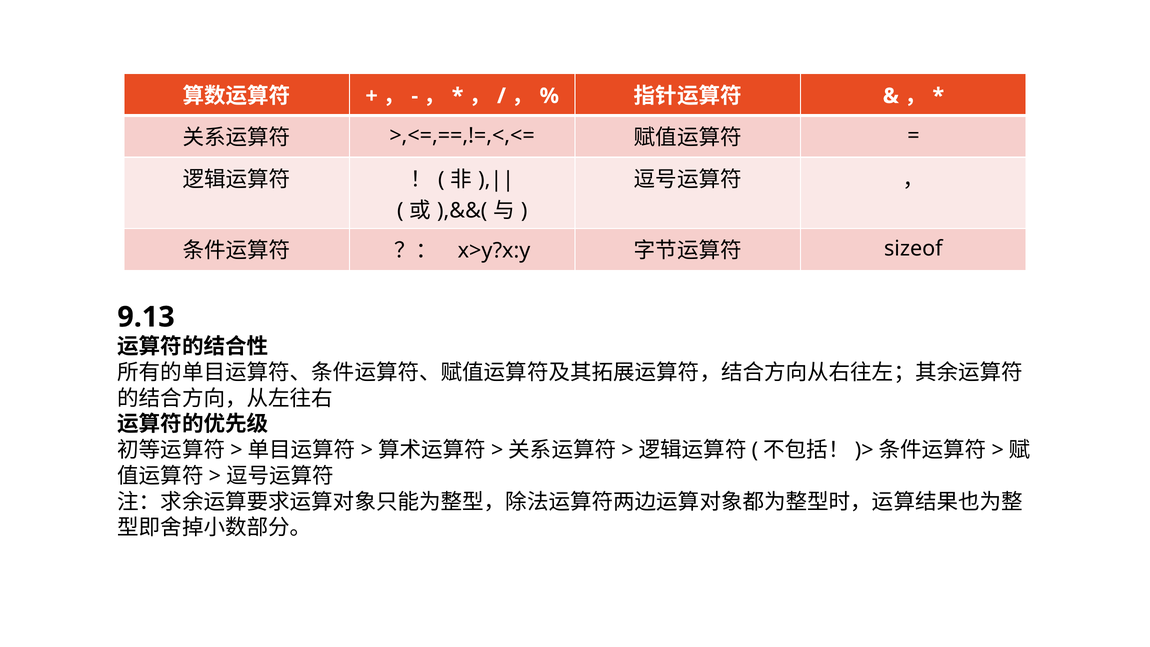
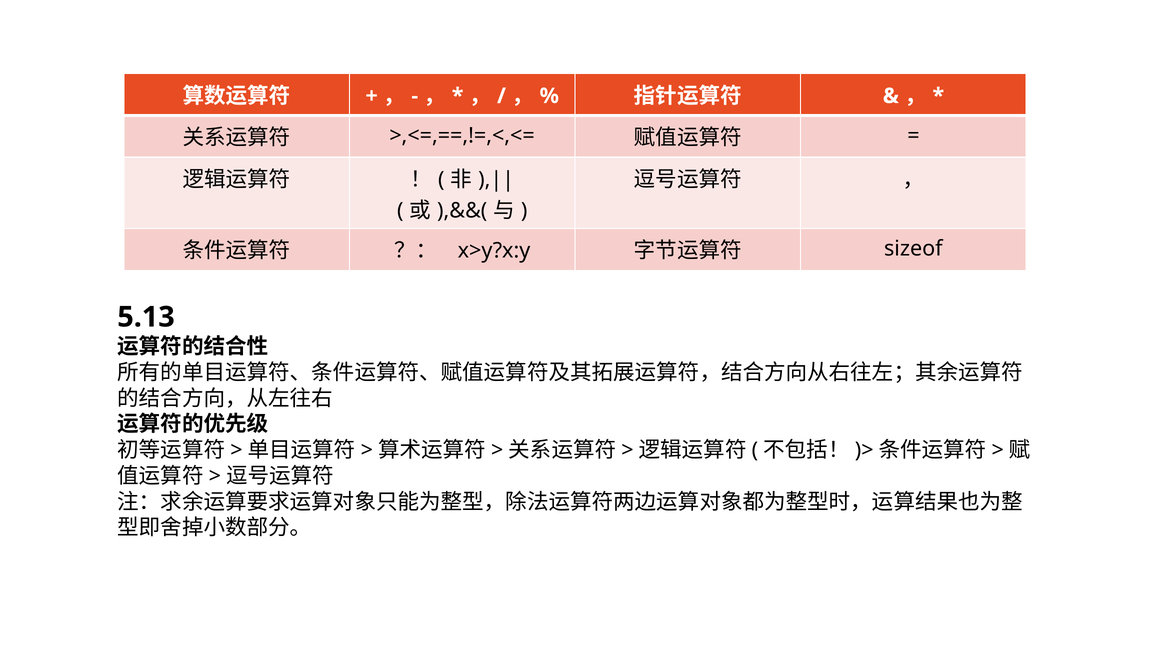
9.13: 9.13 -> 5.13
